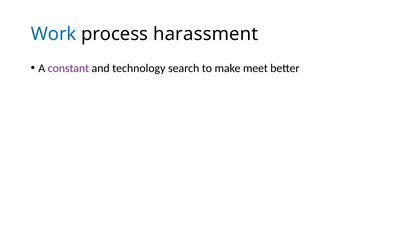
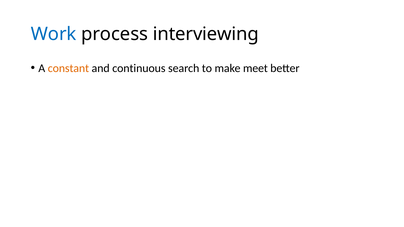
harassment: harassment -> interviewing
constant colour: purple -> orange
technology: technology -> continuous
